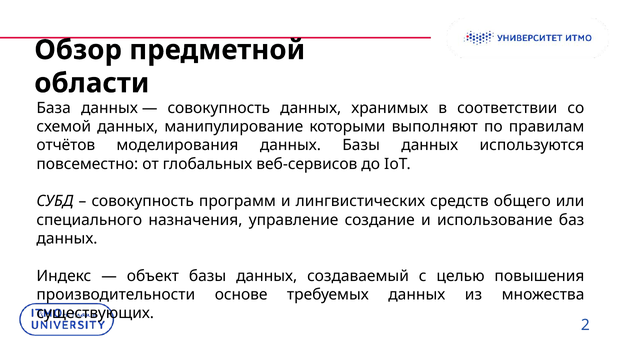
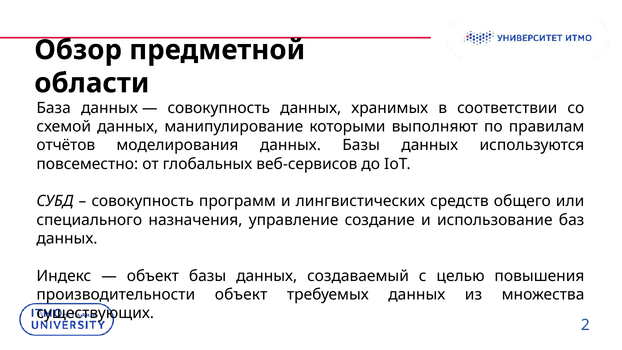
производительности основе: основе -> объект
